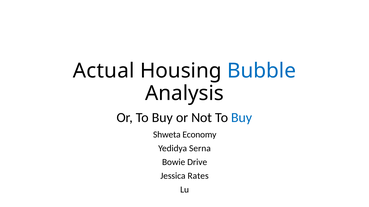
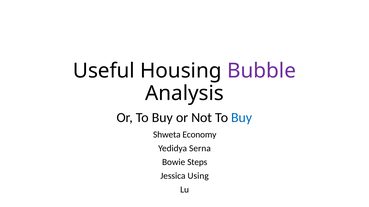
Actual: Actual -> Useful
Bubble colour: blue -> purple
Drive: Drive -> Steps
Rates: Rates -> Using
